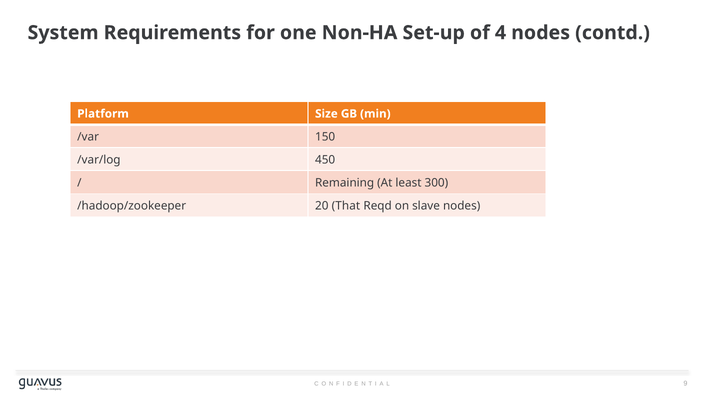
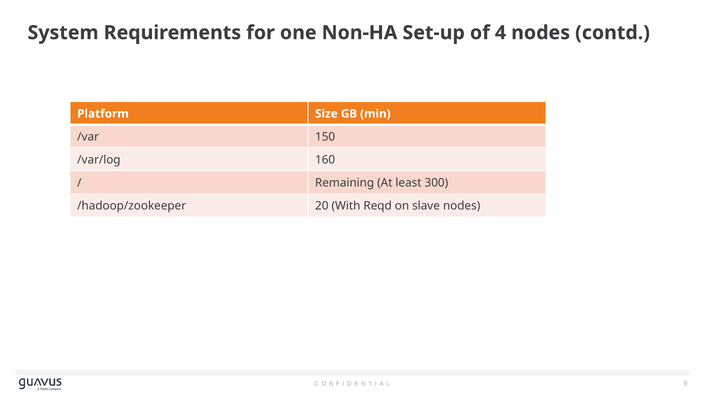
450: 450 -> 160
That: That -> With
